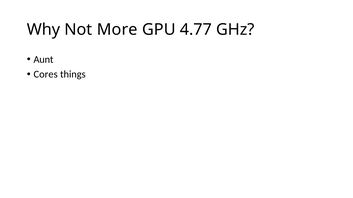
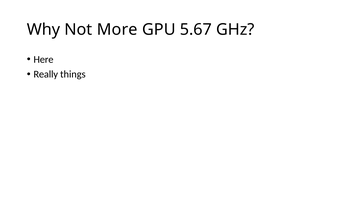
4.77: 4.77 -> 5.67
Aunt: Aunt -> Here
Cores: Cores -> Really
